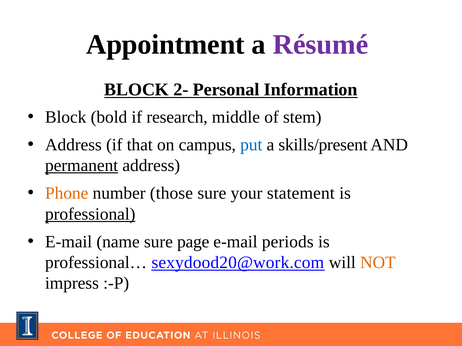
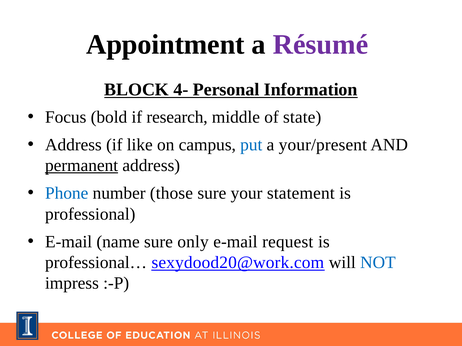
2-: 2- -> 4-
Block at (66, 117): Block -> Focus
stem: stem -> state
that: that -> like
skills/present: skills/present -> your/present
Phone colour: orange -> blue
professional underline: present -> none
page: page -> only
periods: periods -> request
NOT colour: orange -> blue
